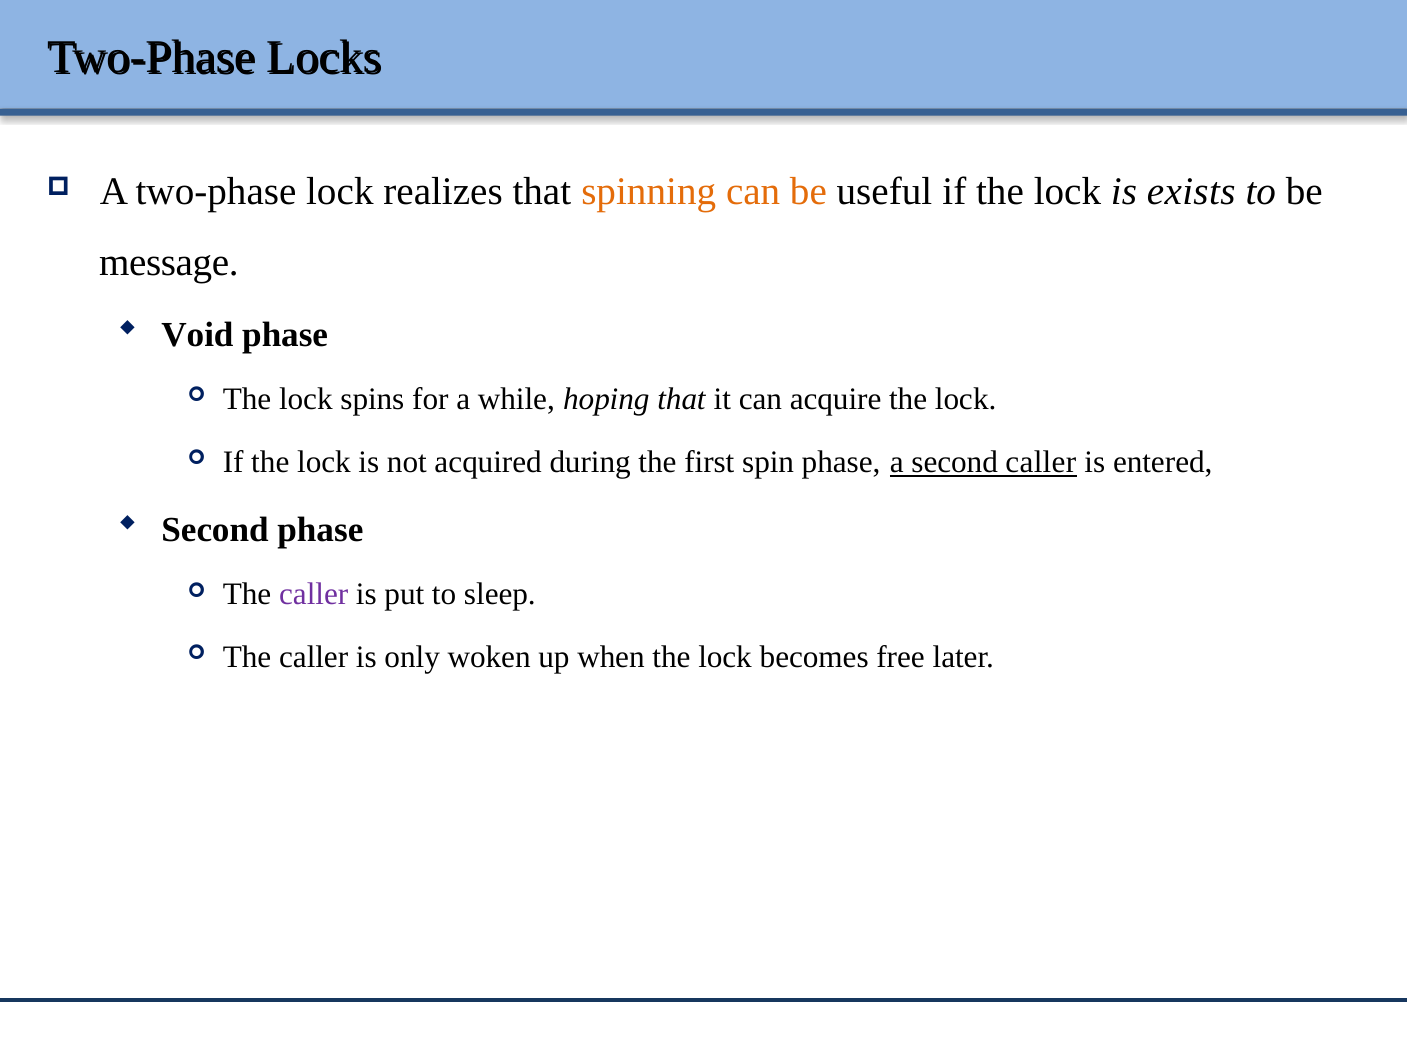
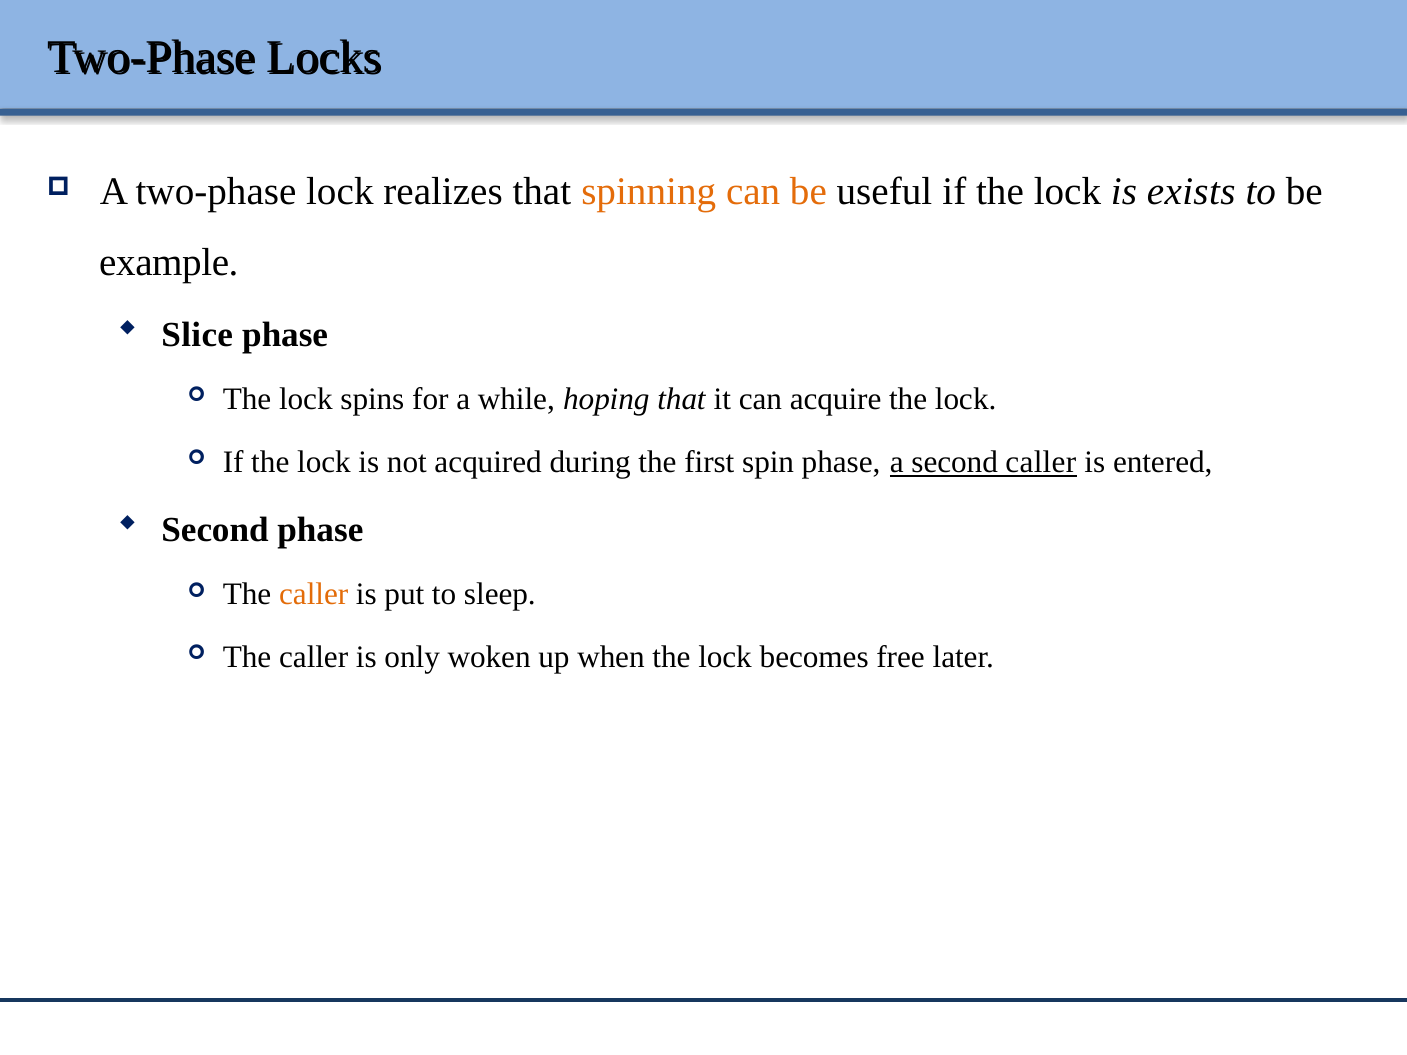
message: message -> example
Void: Void -> Slice
caller at (314, 595) colour: purple -> orange
